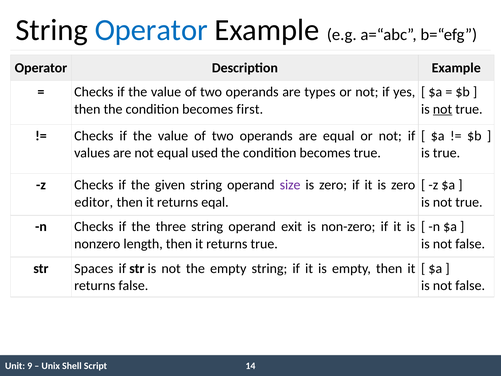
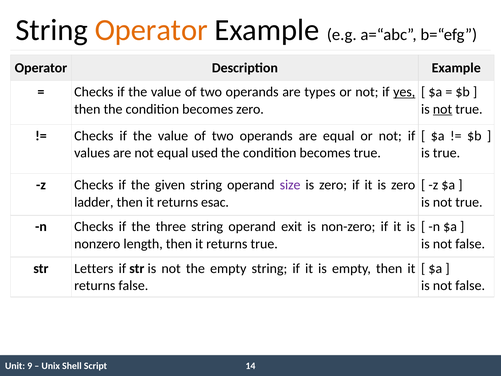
Operator at (151, 30) colour: blue -> orange
yes underline: none -> present
becomes first: first -> zero
editor: editor -> ladder
eqal: eqal -> esac
Spaces: Spaces -> Letters
